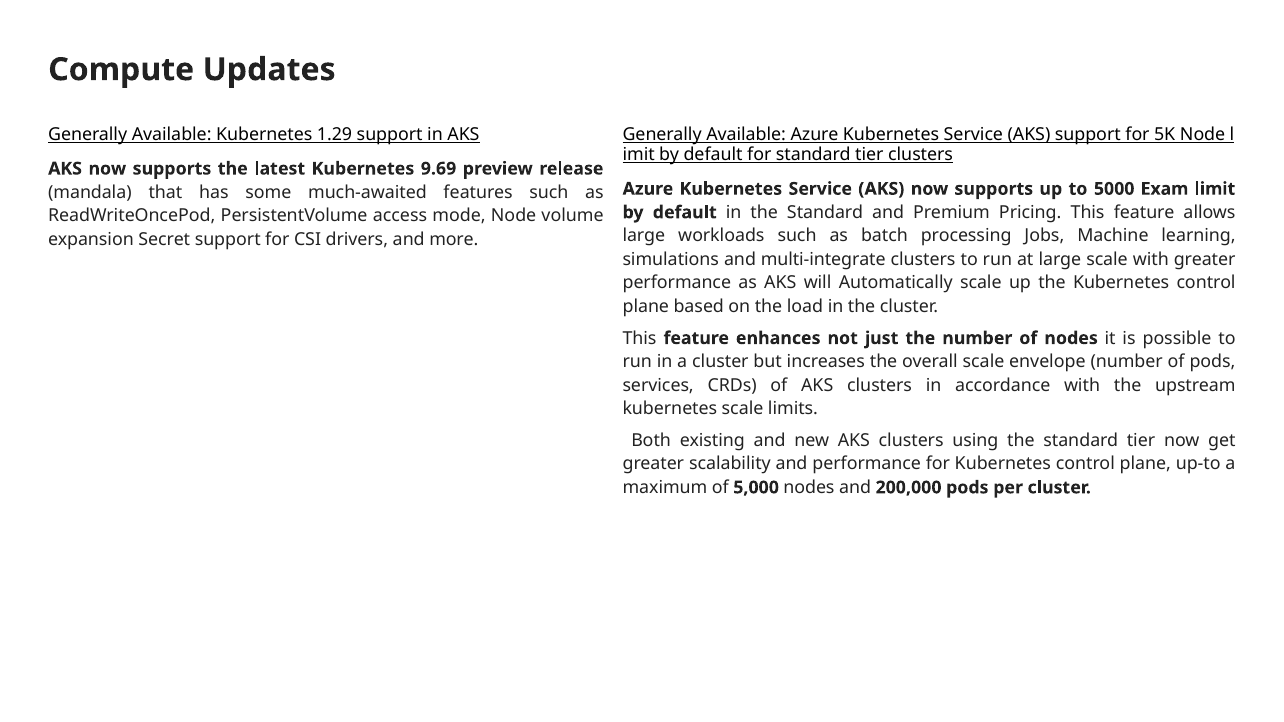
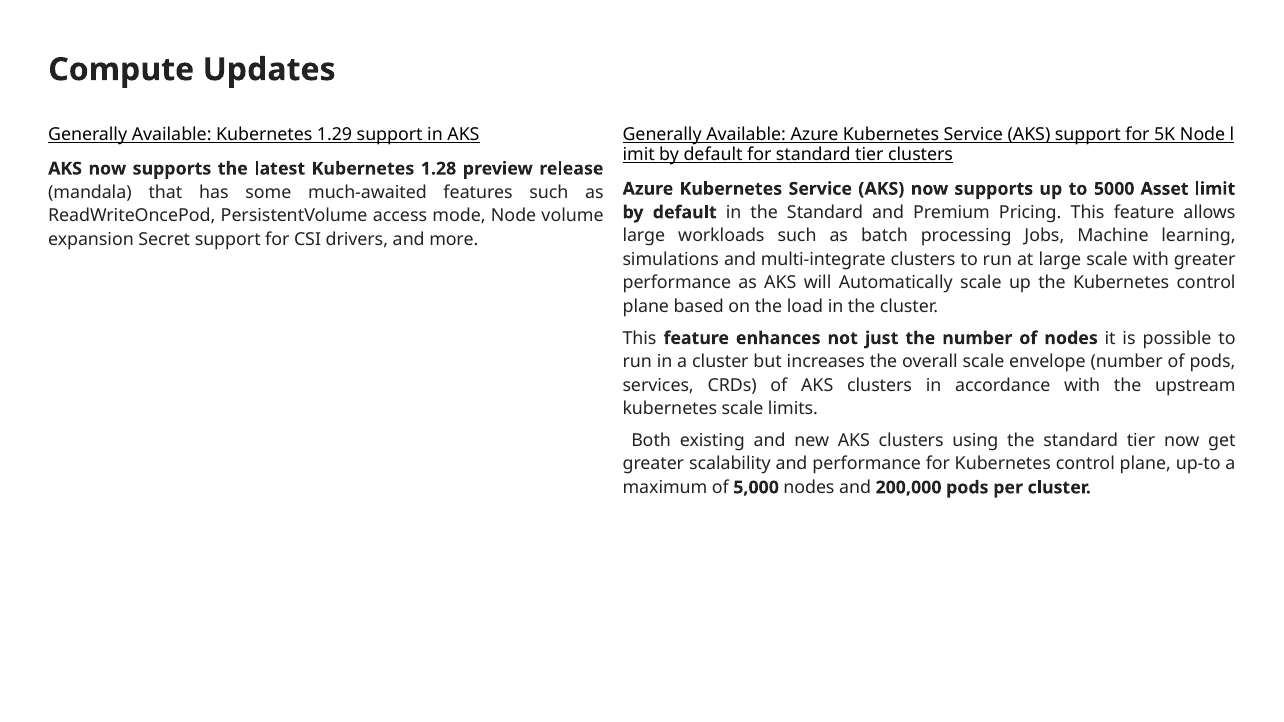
9.69: 9.69 -> 1.28
Exam: Exam -> Asset
